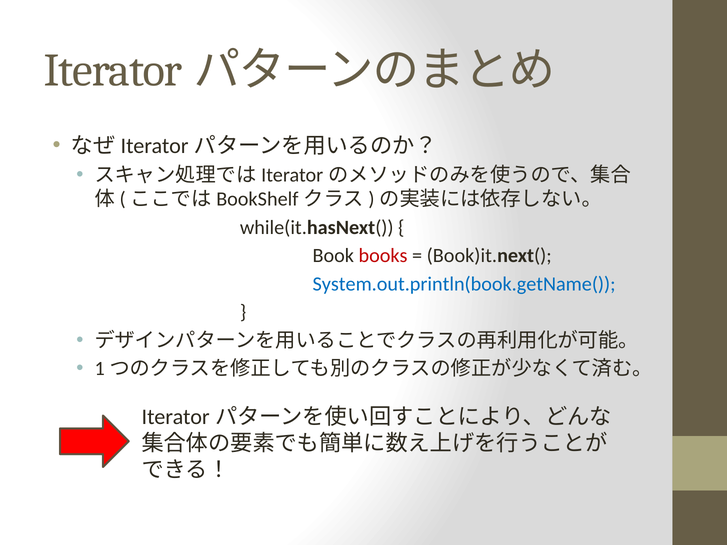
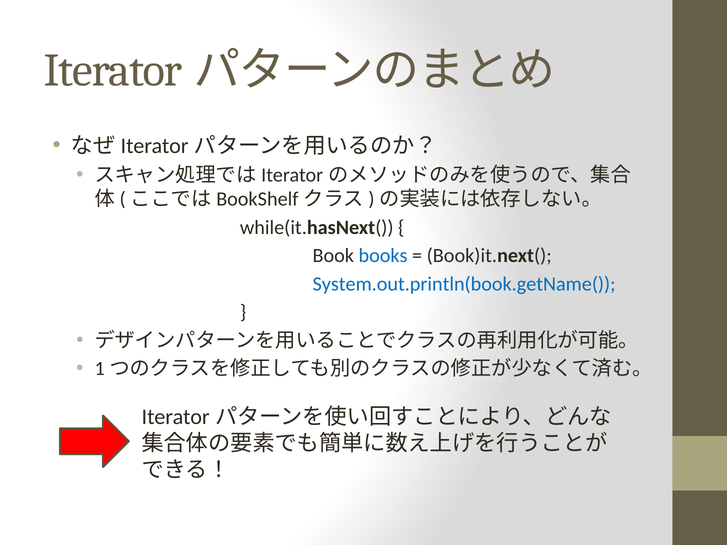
books colour: red -> blue
